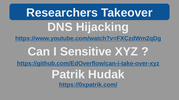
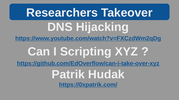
Sensitive: Sensitive -> Scripting
